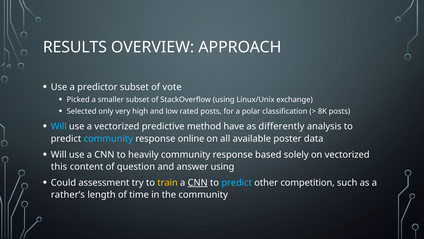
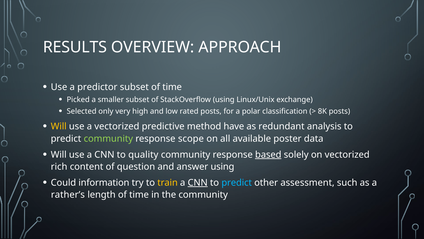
subset of vote: vote -> time
Will at (59, 126) colour: light blue -> yellow
differently: differently -> redundant
community at (108, 138) colour: light blue -> light green
online: online -> scope
heavily: heavily -> quality
based underline: none -> present
this: this -> rich
assessment: assessment -> information
competition: competition -> assessment
